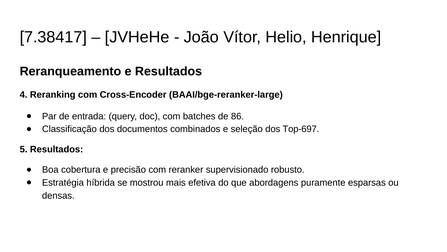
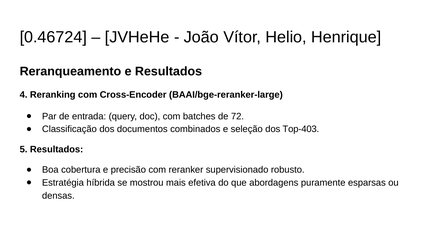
7.38417: 7.38417 -> 0.46724
86: 86 -> 72
Top-697: Top-697 -> Top-403
